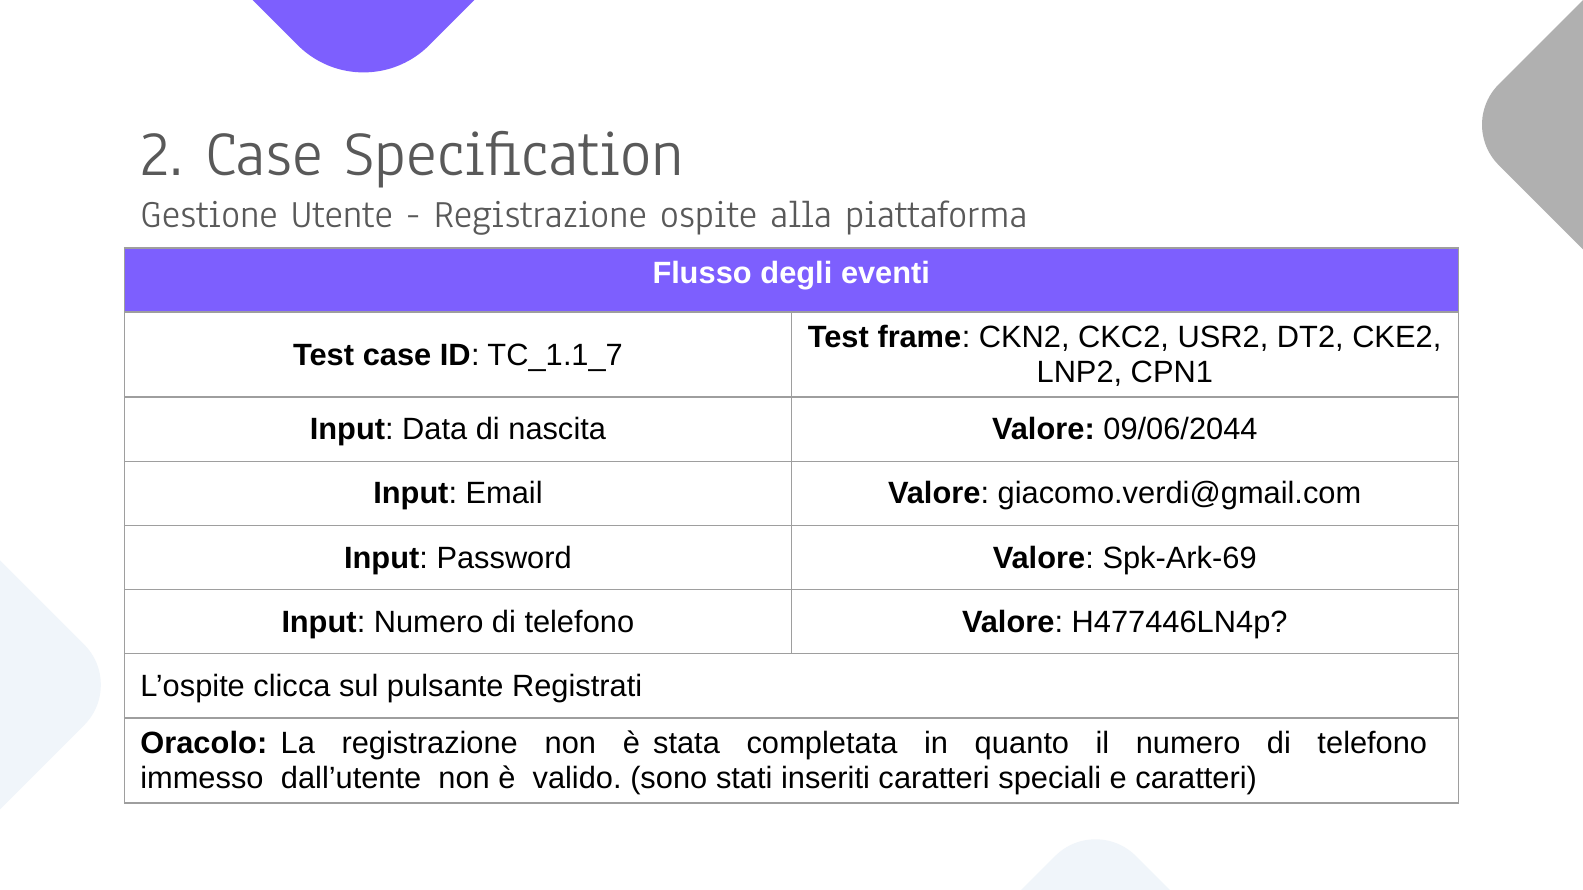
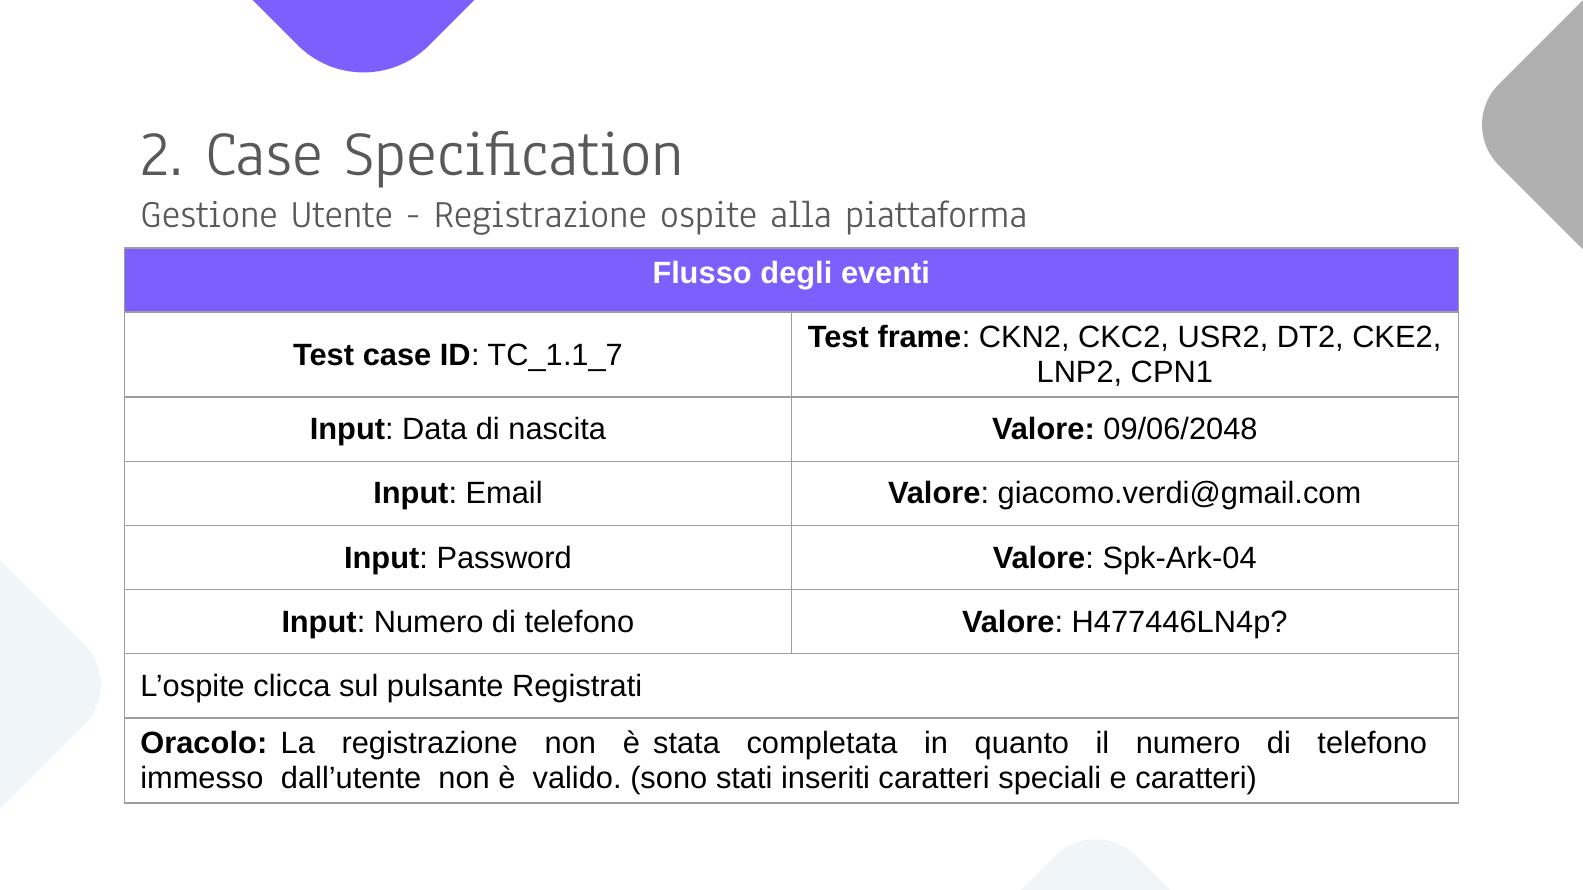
09/06/2044: 09/06/2044 -> 09/06/2048
Spk-Ark-69: Spk-Ark-69 -> Spk-Ark-04
